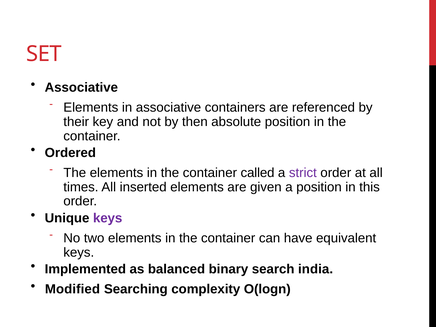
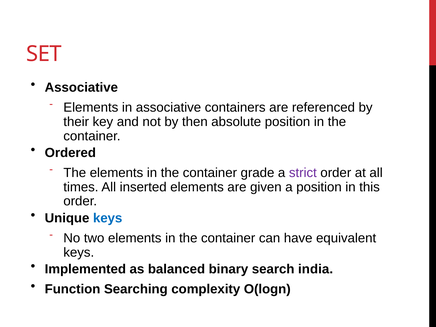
called: called -> grade
keys at (108, 218) colour: purple -> blue
Modified: Modified -> Function
